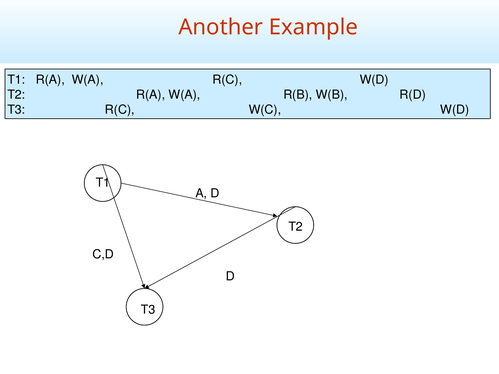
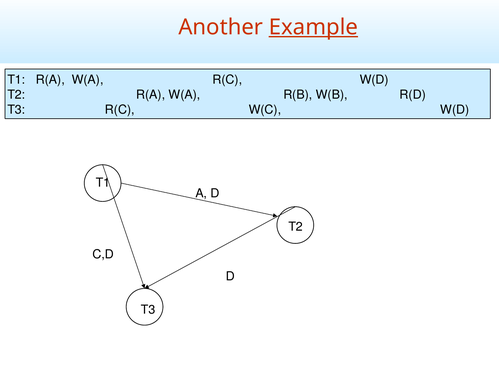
Example underline: none -> present
